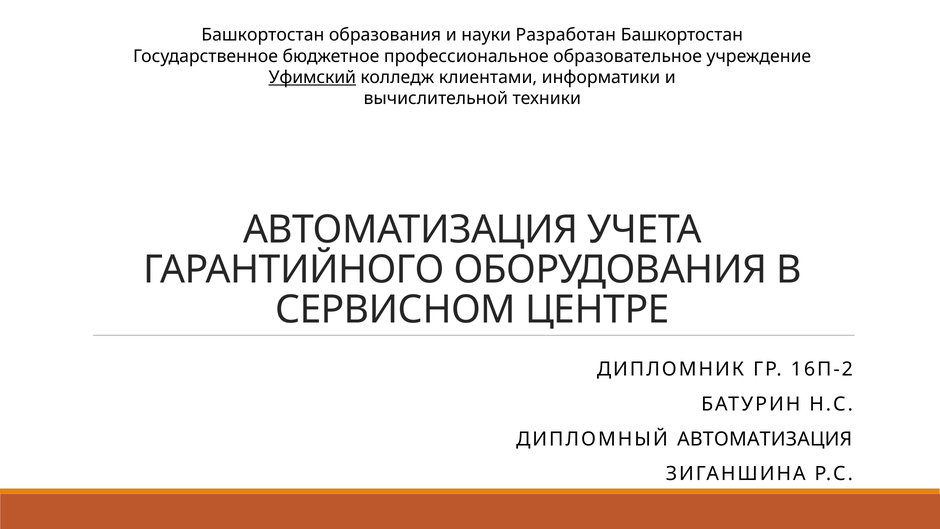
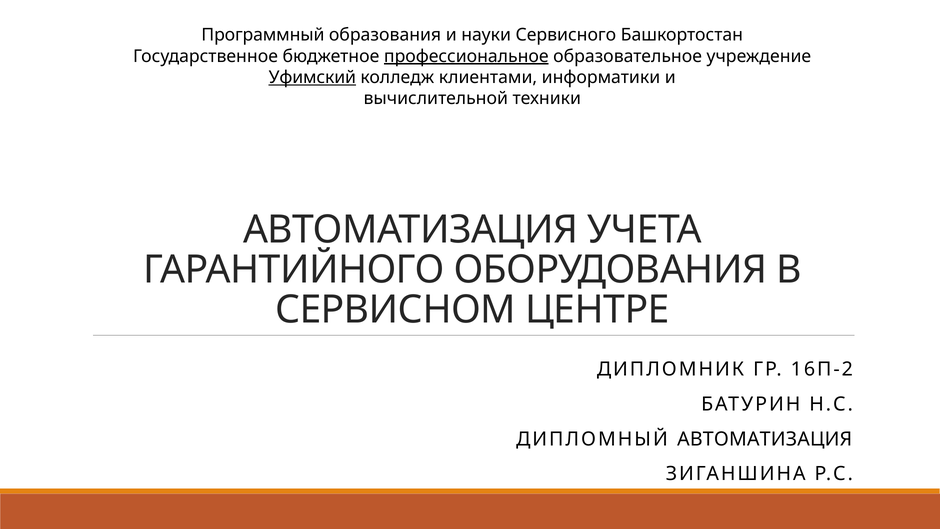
Башкортостан at (263, 35): Башкортостан -> Программный
Разработан: Разработан -> Сервисного
профессиональное underline: none -> present
